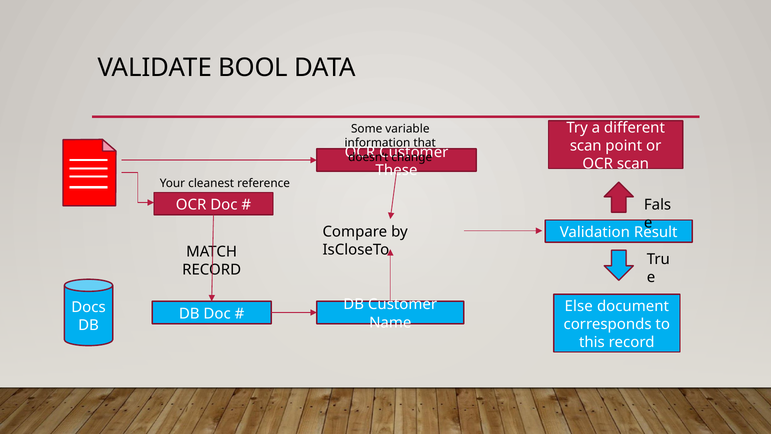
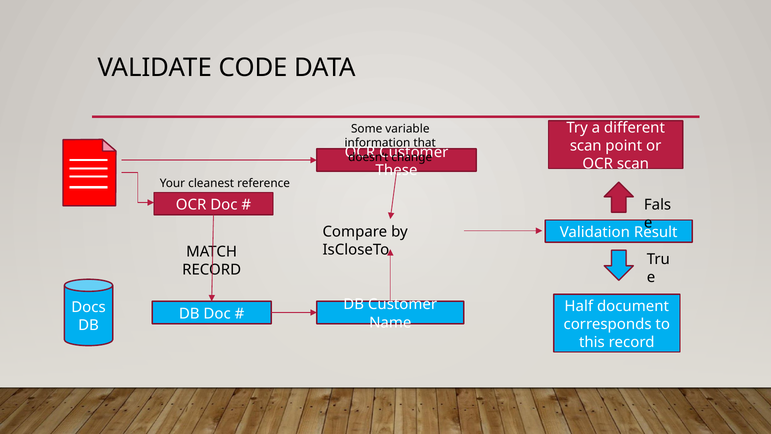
BOOL: BOOL -> CODE
Else: Else -> Half
